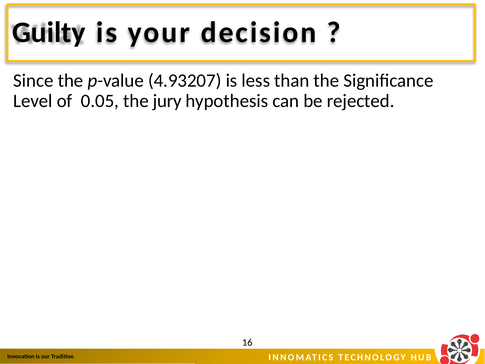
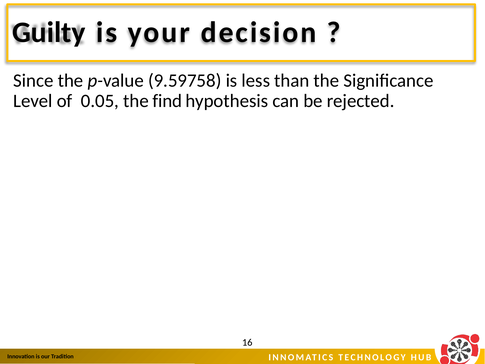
4.93207: 4.93207 -> 9.59758
jury: jury -> find
